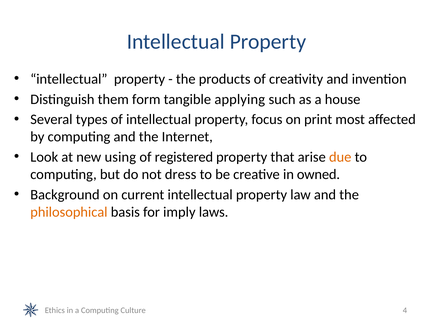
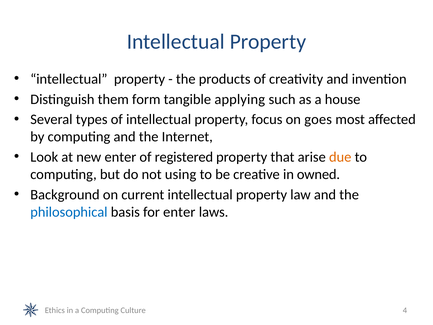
print: print -> goes
new using: using -> enter
dress: dress -> using
philosophical colour: orange -> blue
for imply: imply -> enter
